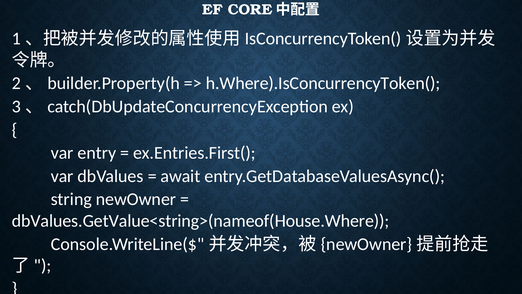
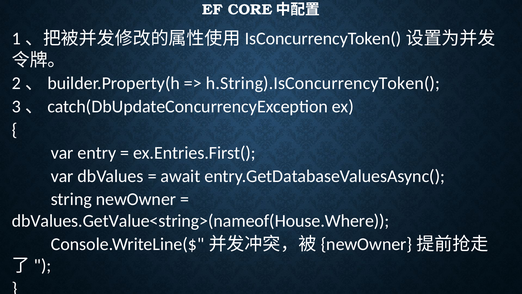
h.Where).IsConcurrencyToken(: h.Where).IsConcurrencyToken( -> h.String).IsConcurrencyToken(
